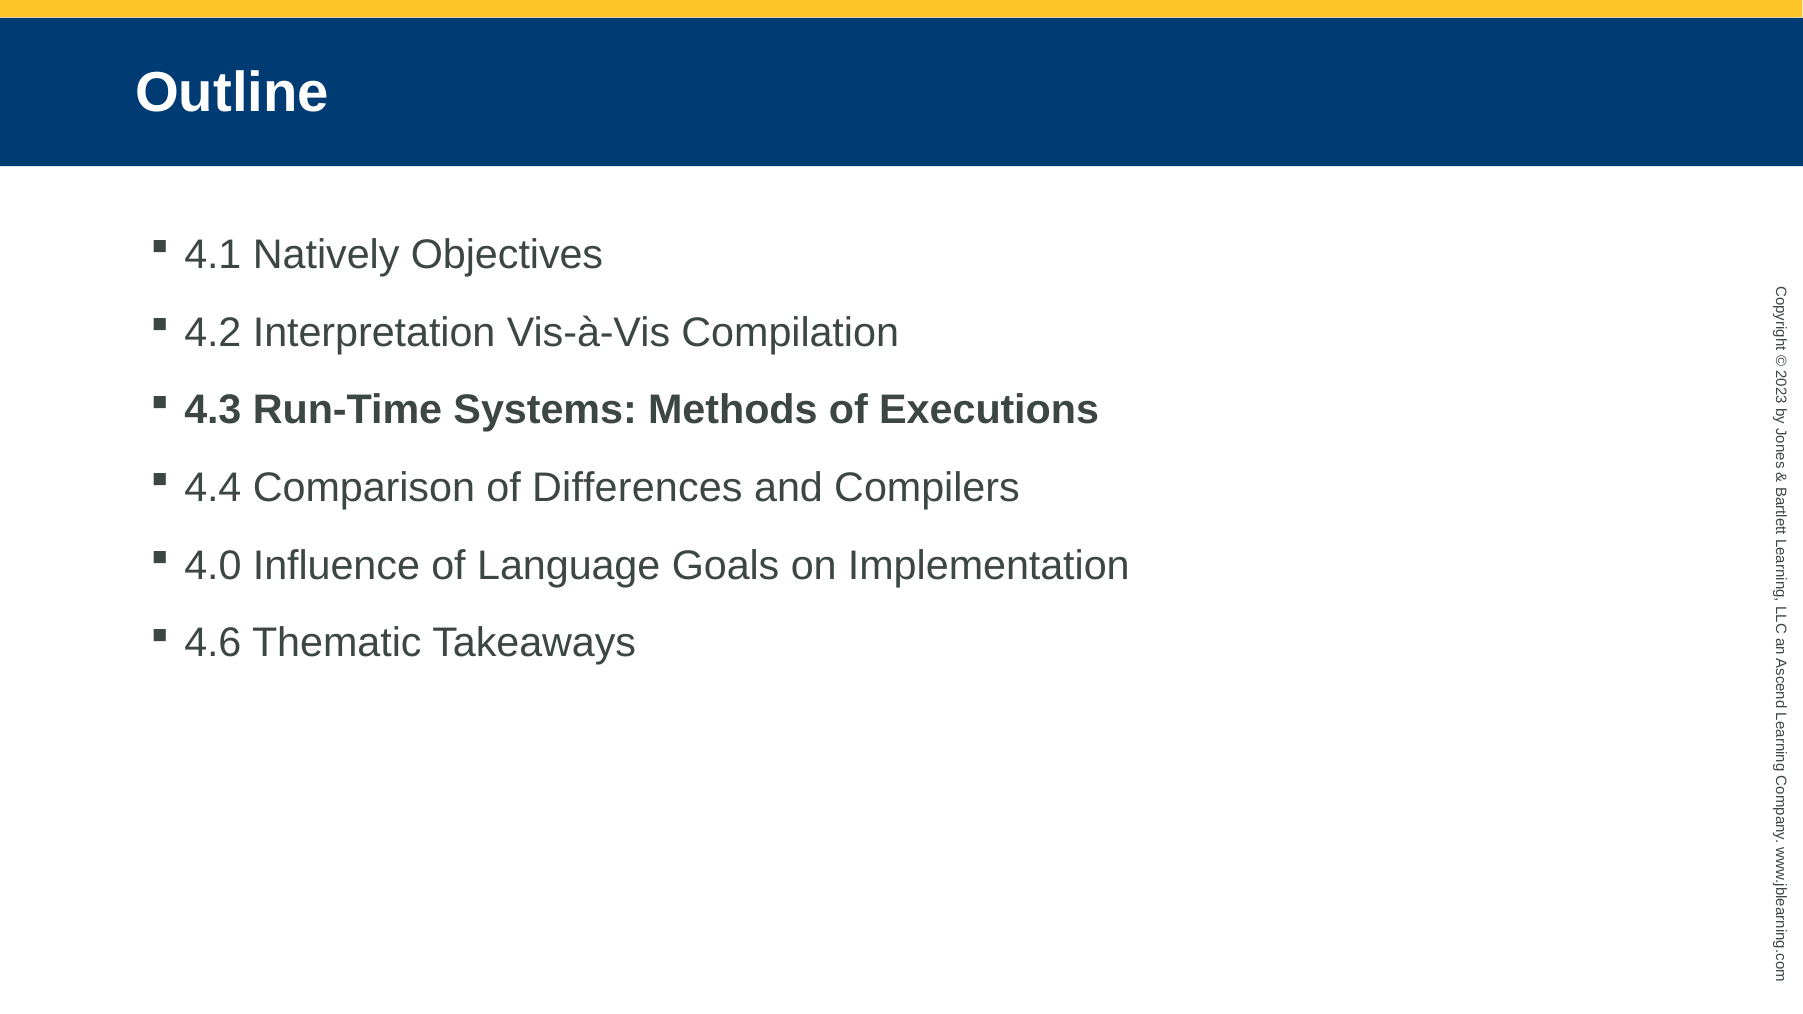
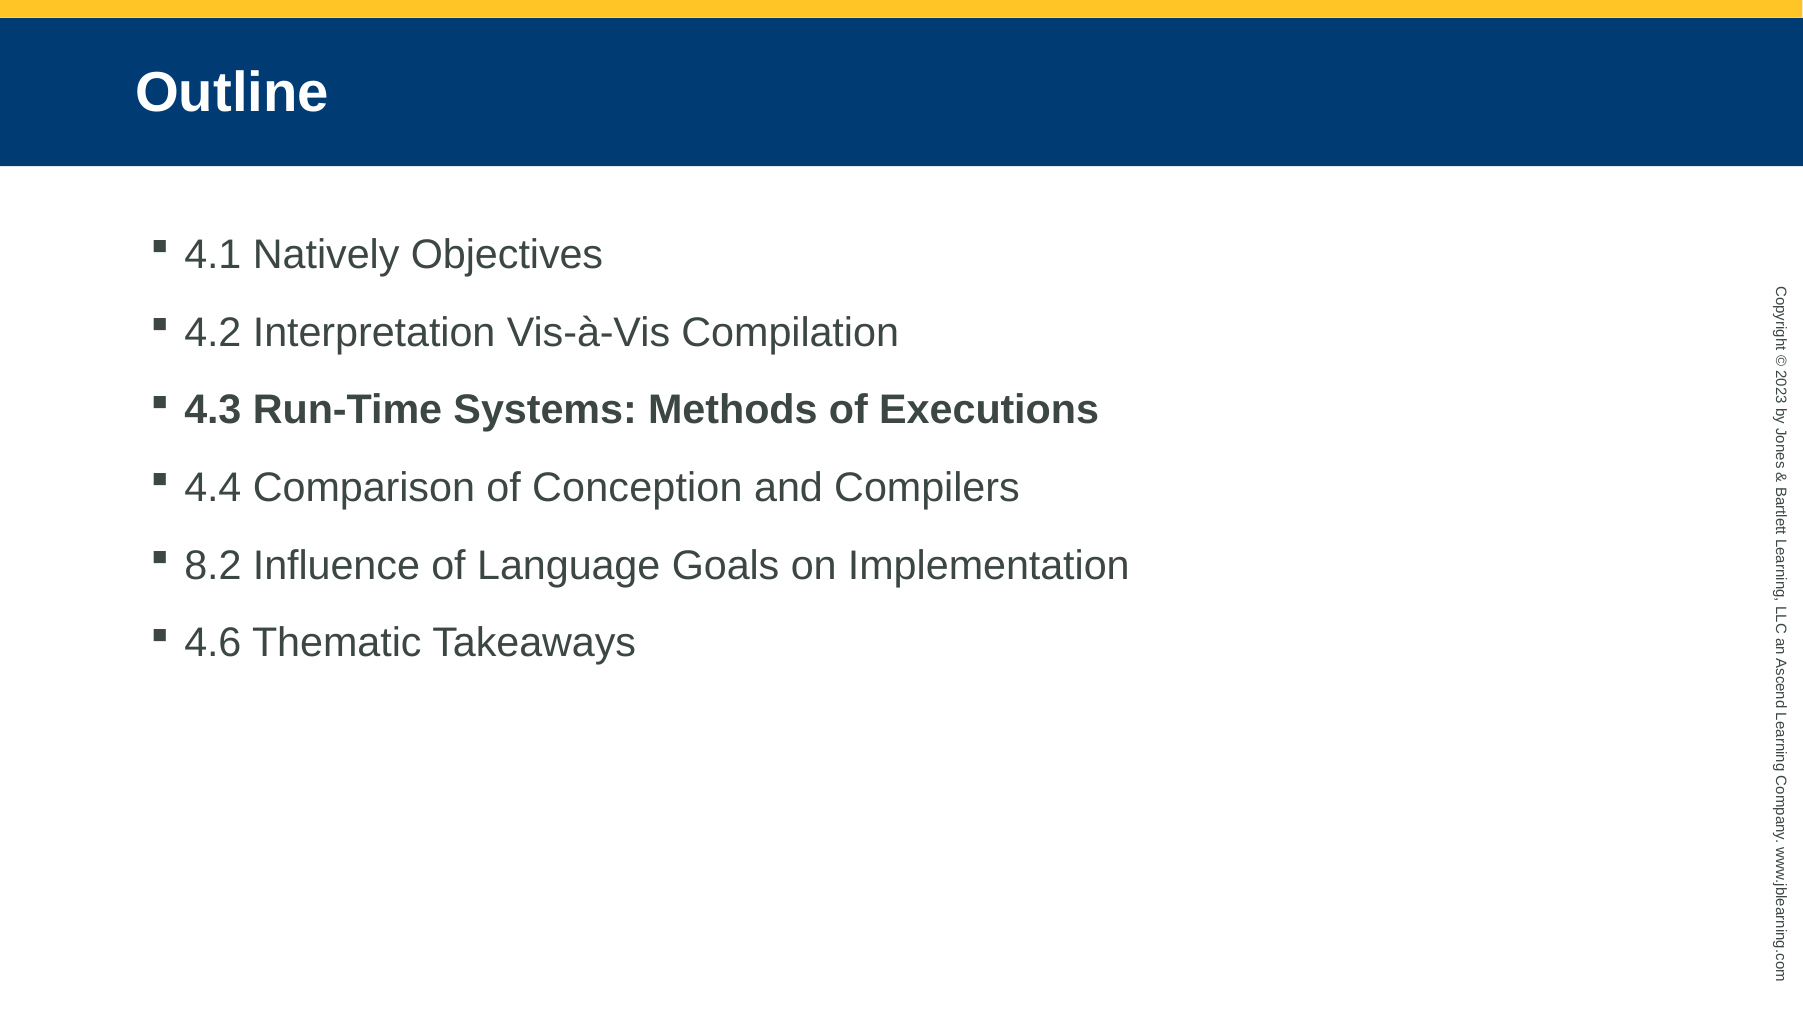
Differences: Differences -> Conception
4.0: 4.0 -> 8.2
